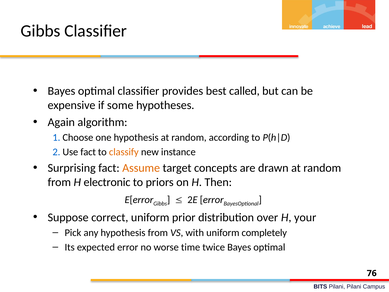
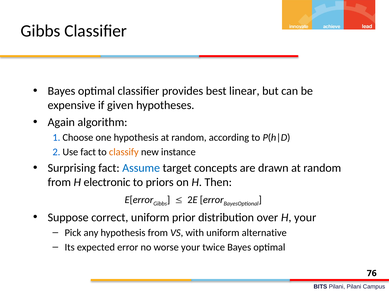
called: called -> linear
some: some -> given
Assume colour: orange -> blue
completely: completely -> alternative
worse time: time -> your
